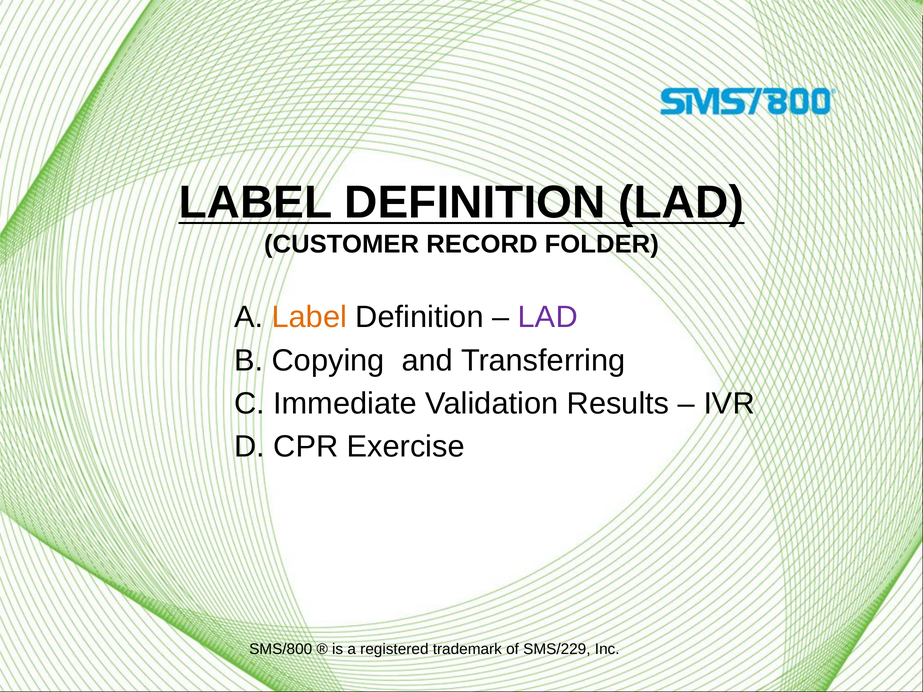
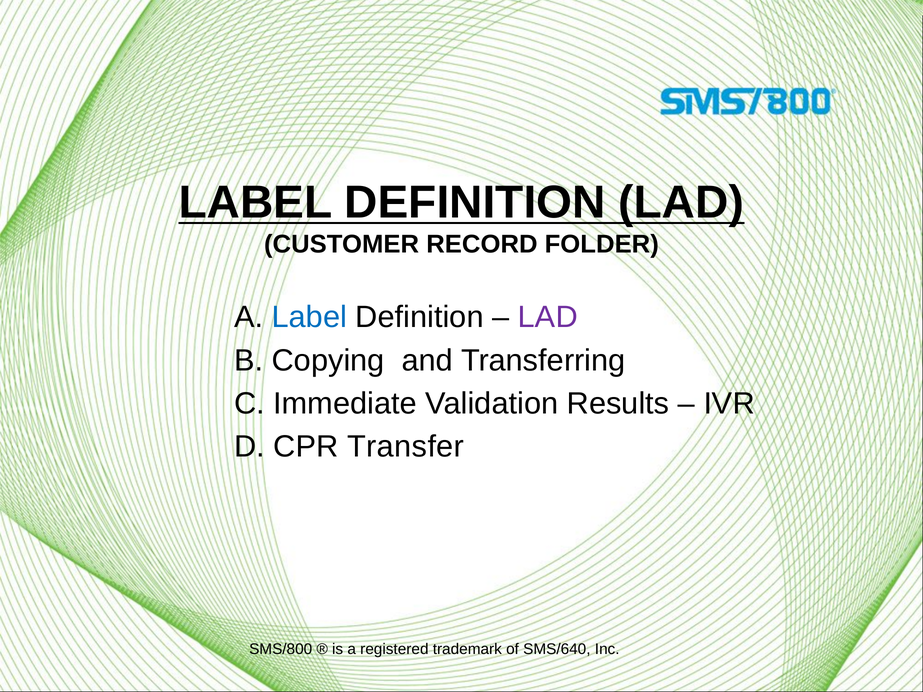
Label at (309, 317) colour: orange -> blue
Exercise: Exercise -> Transfer
SMS/229: SMS/229 -> SMS/640
